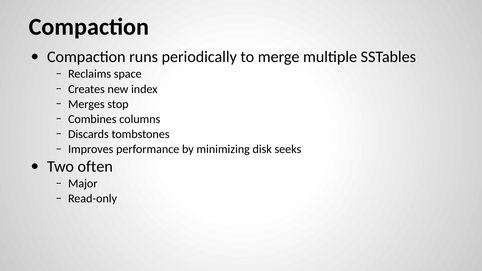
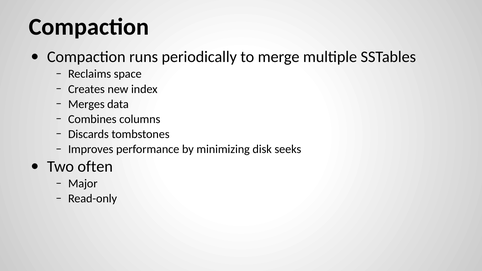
stop: stop -> data
